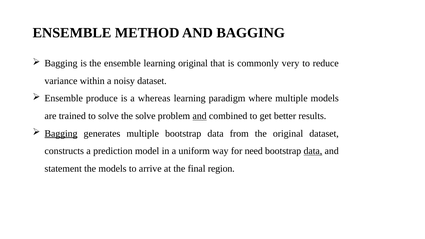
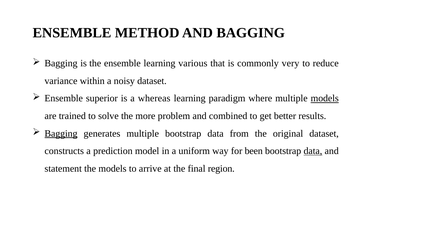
learning original: original -> various
produce: produce -> superior
models at (325, 98) underline: none -> present
the solve: solve -> more
and at (200, 116) underline: present -> none
need: need -> been
